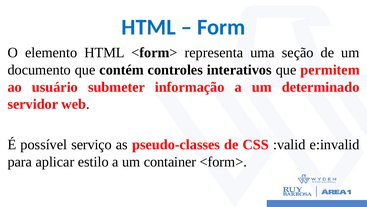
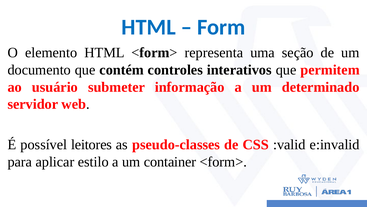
serviço: serviço -> leitores
